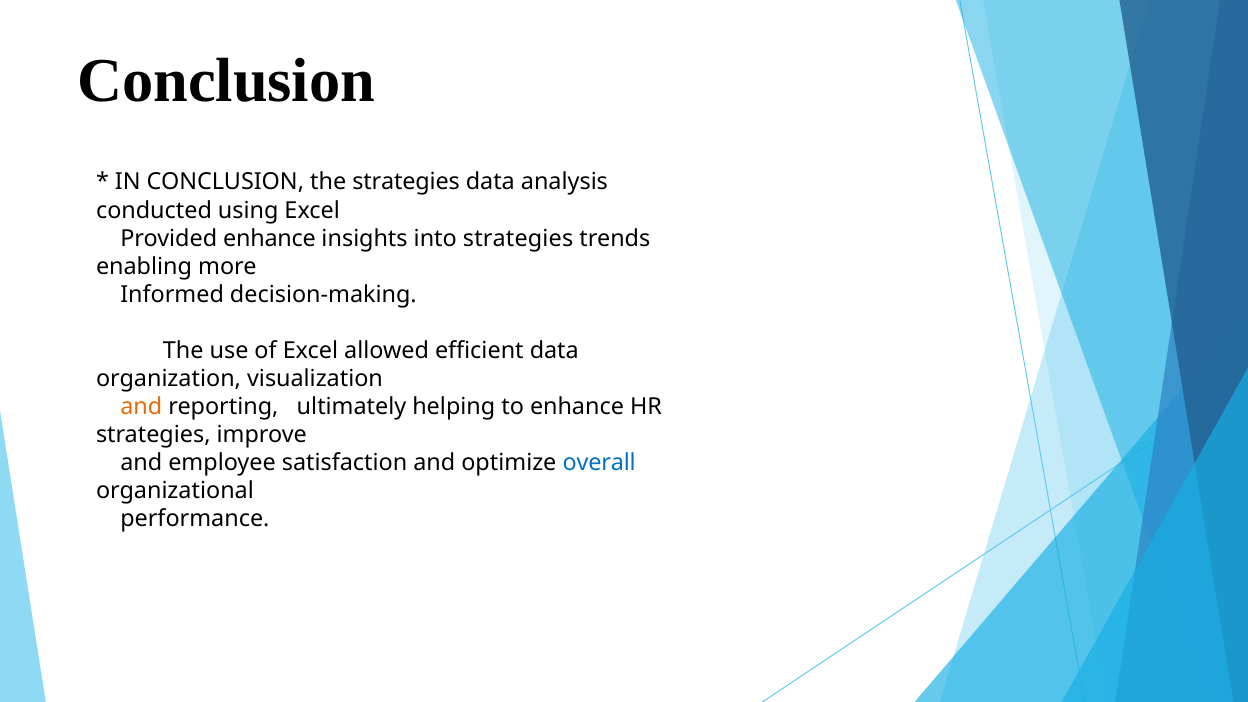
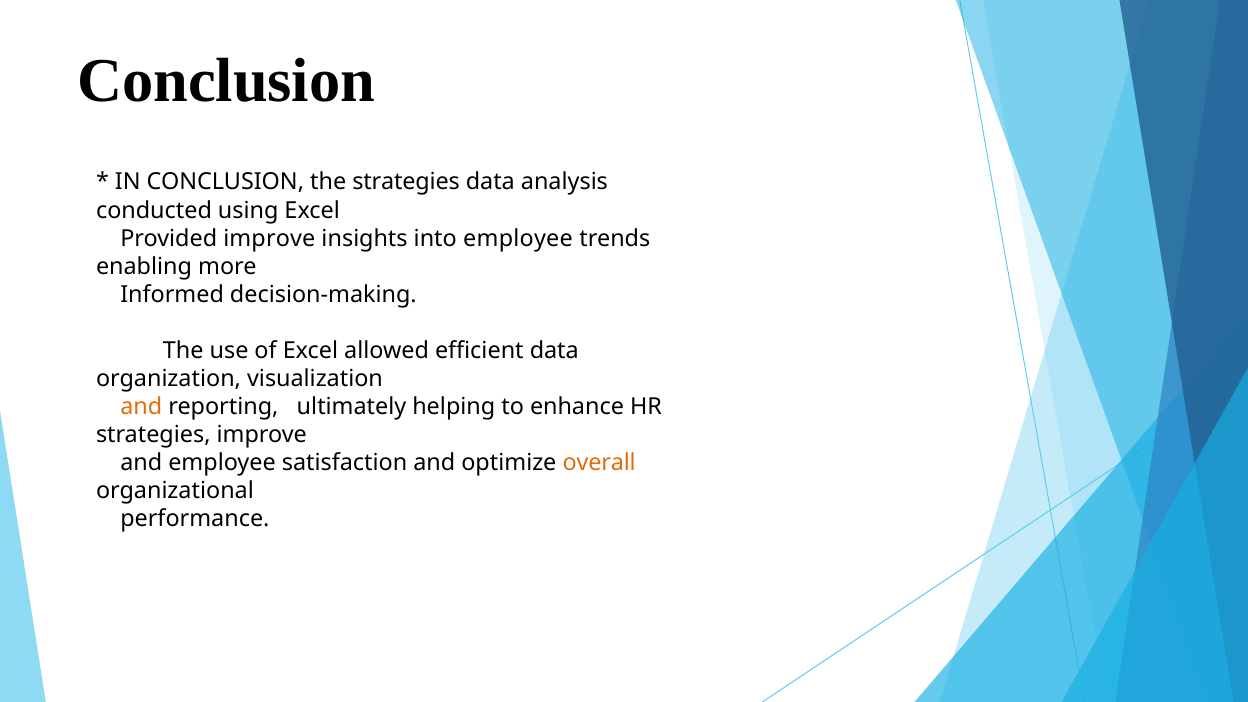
Provided enhance: enhance -> improve
into strategies: strategies -> employee
overall colour: blue -> orange
